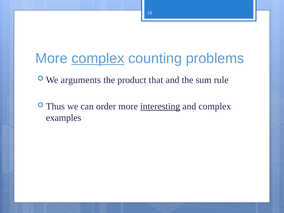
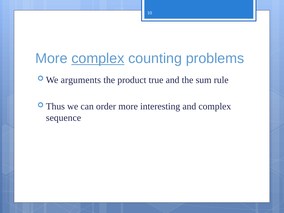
that: that -> true
interesting underline: present -> none
examples: examples -> sequence
